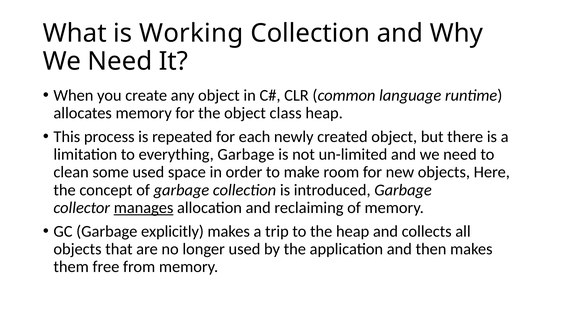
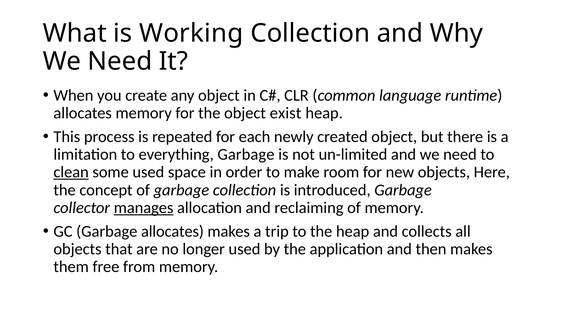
class: class -> exist
clean underline: none -> present
Garbage explicitly: explicitly -> allocates
